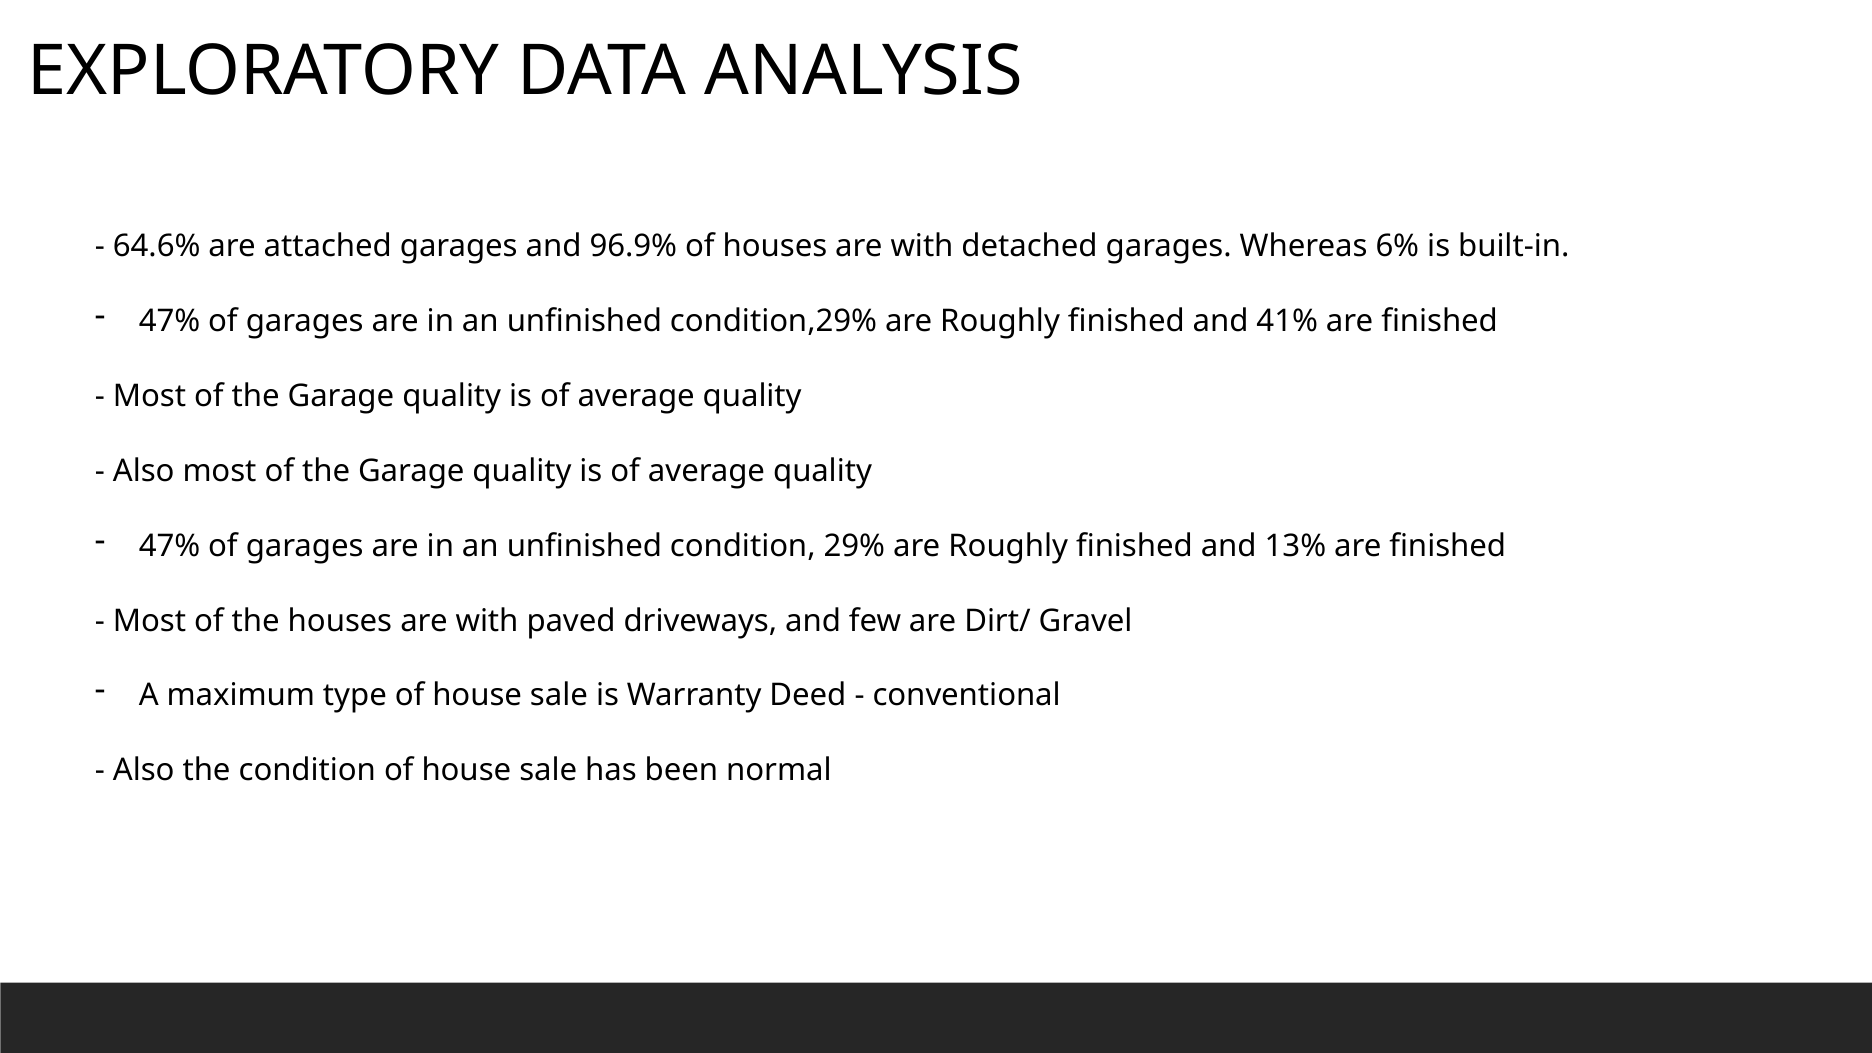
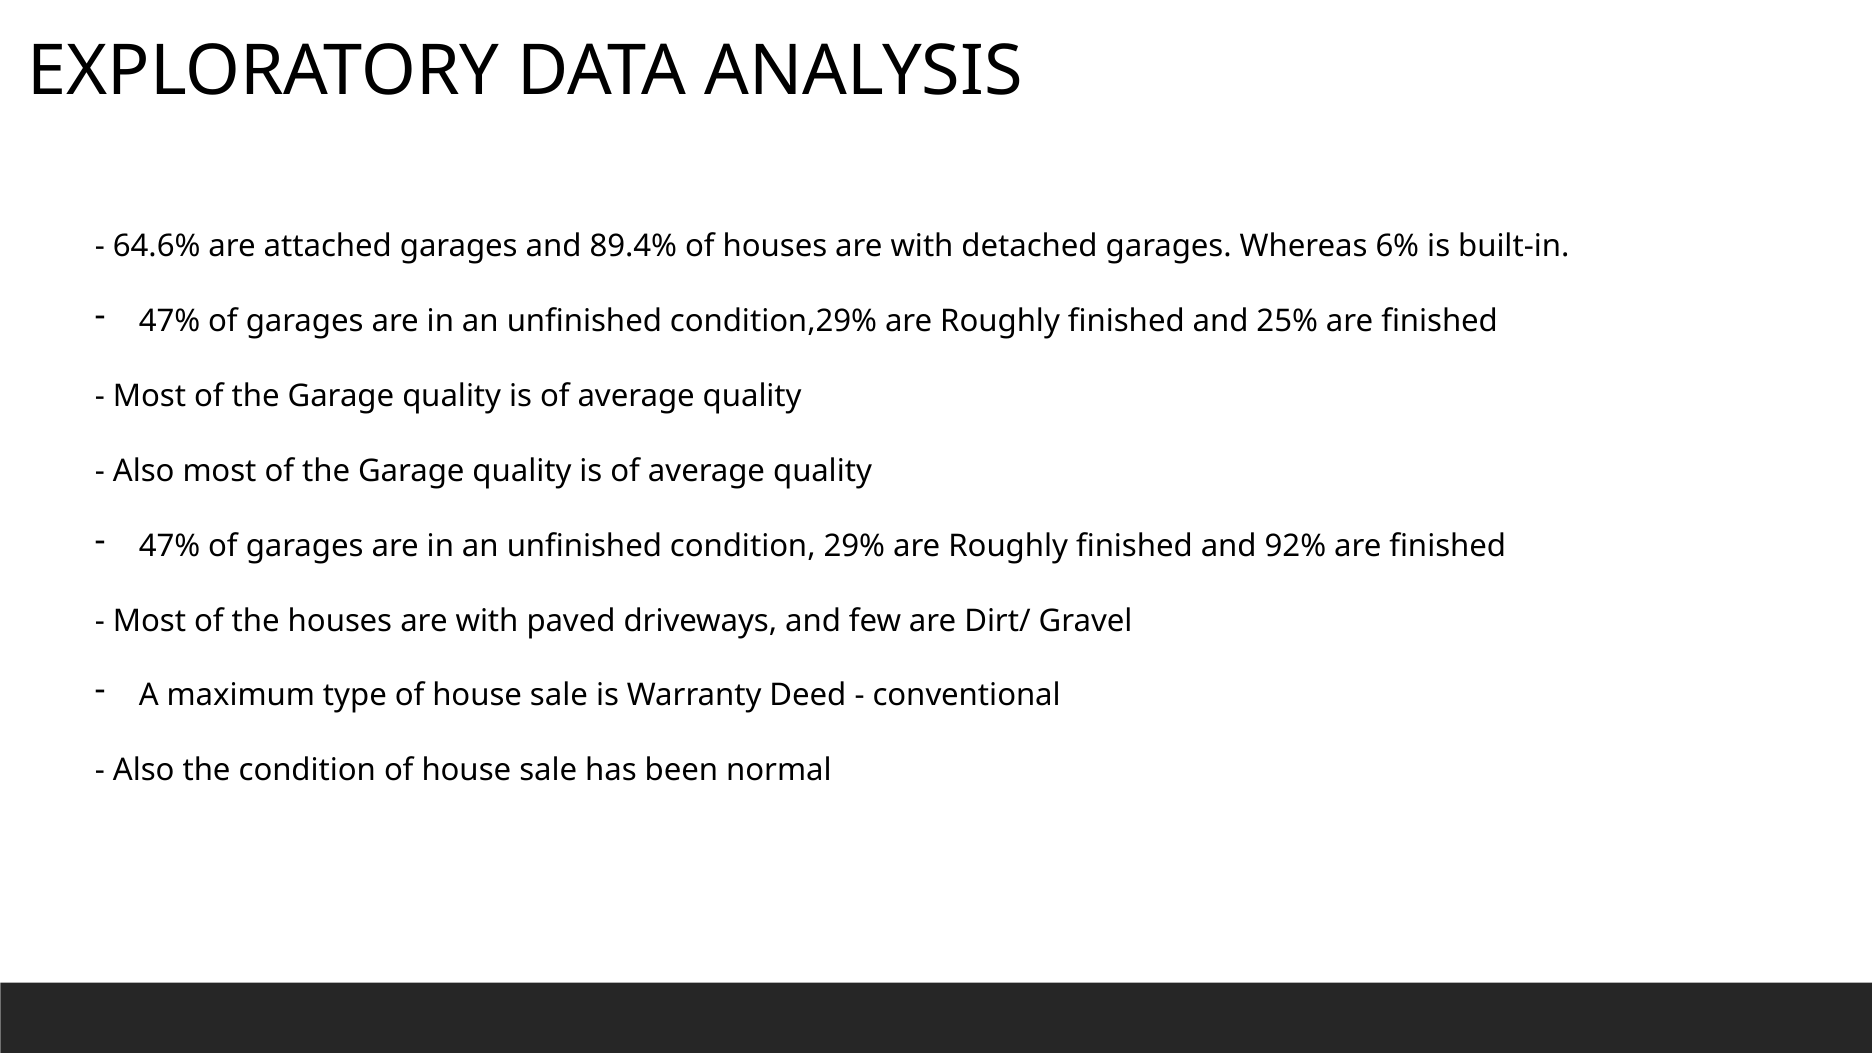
96.9%: 96.9% -> 89.4%
41%: 41% -> 25%
13%: 13% -> 92%
